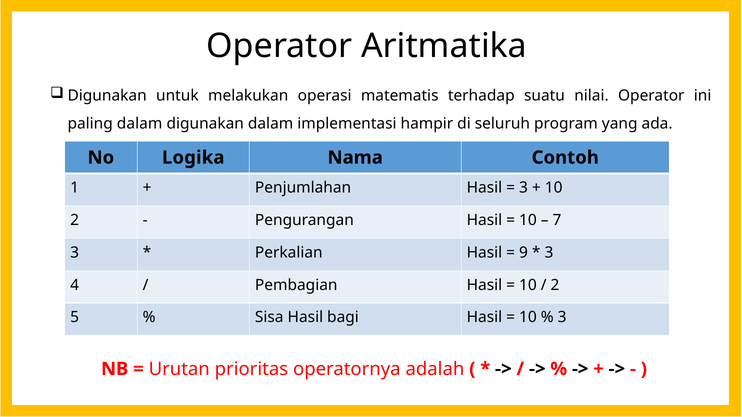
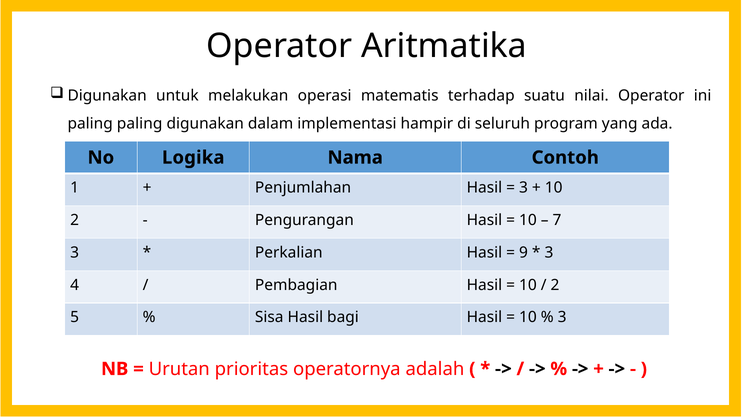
paling dalam: dalam -> paling
